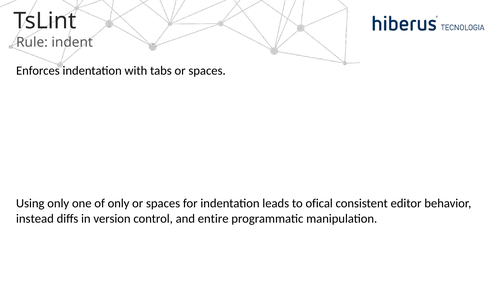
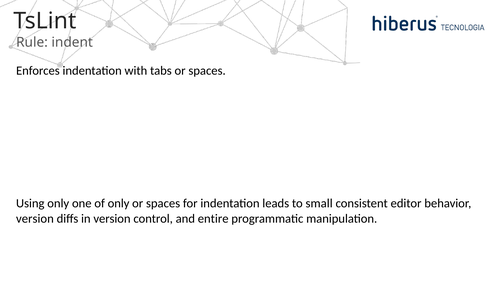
ofical: ofical -> small
instead at (35, 219): instead -> version
